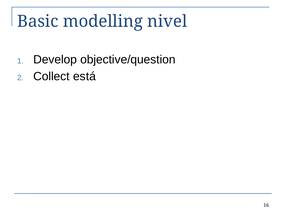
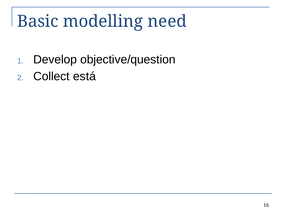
nivel: nivel -> need
